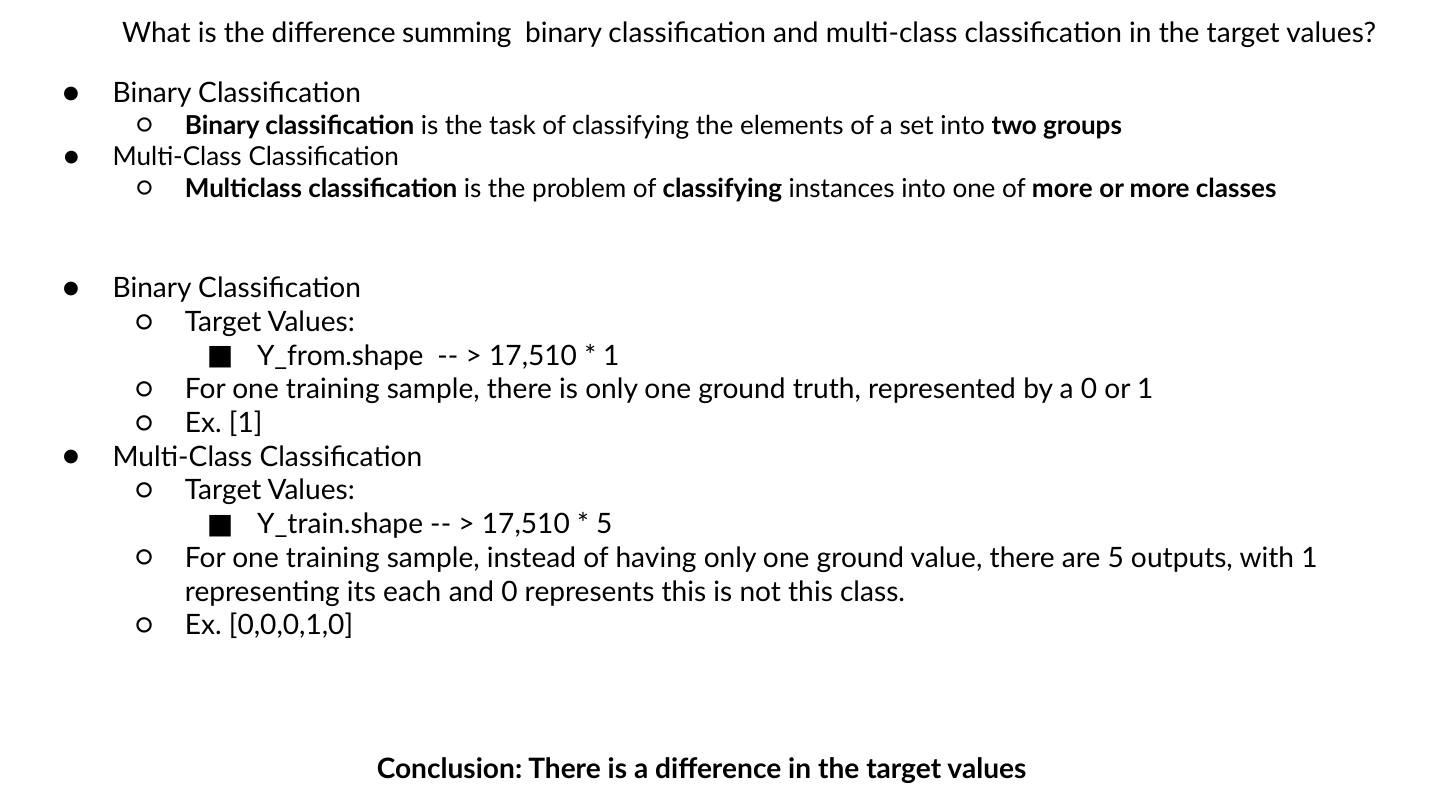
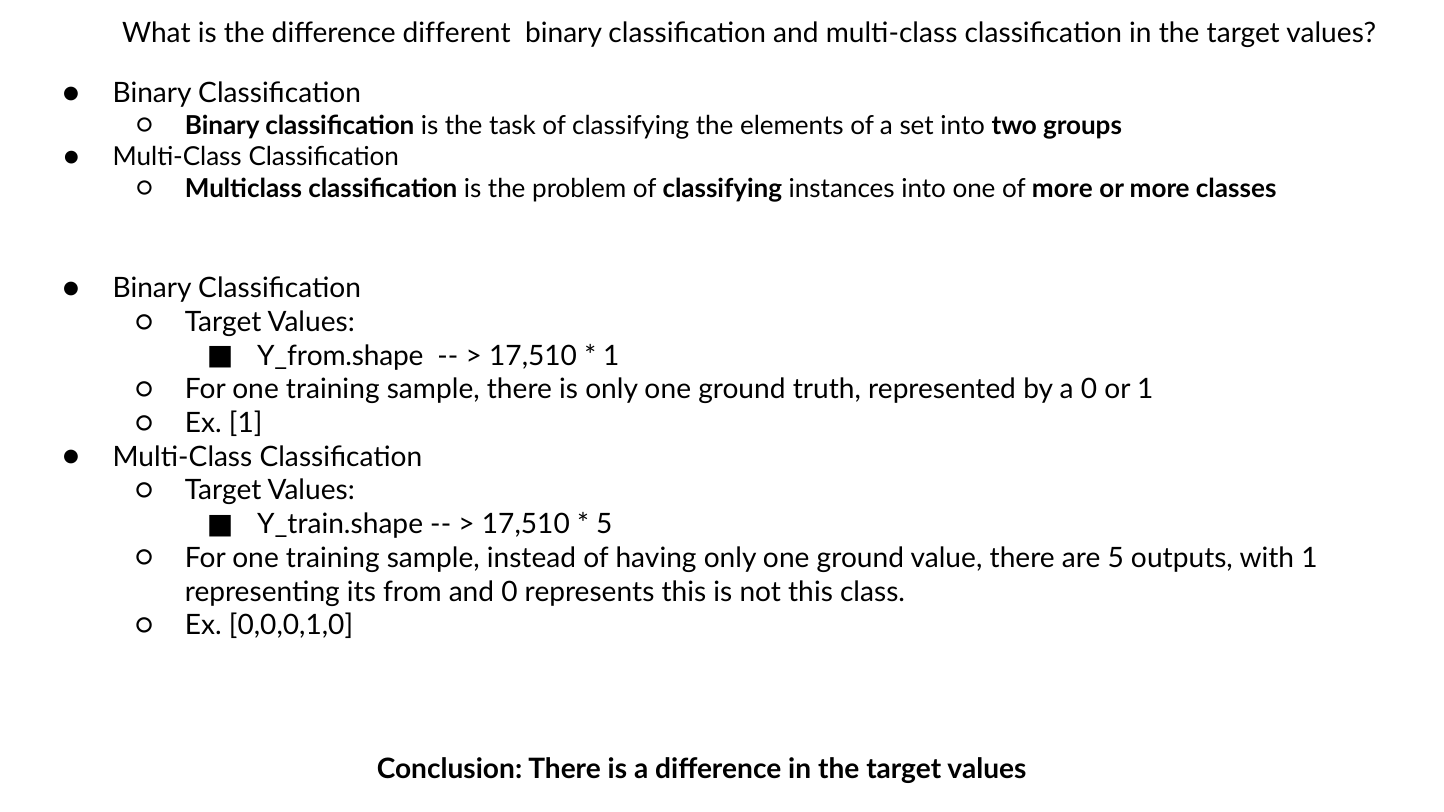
summing: summing -> different
each: each -> from
